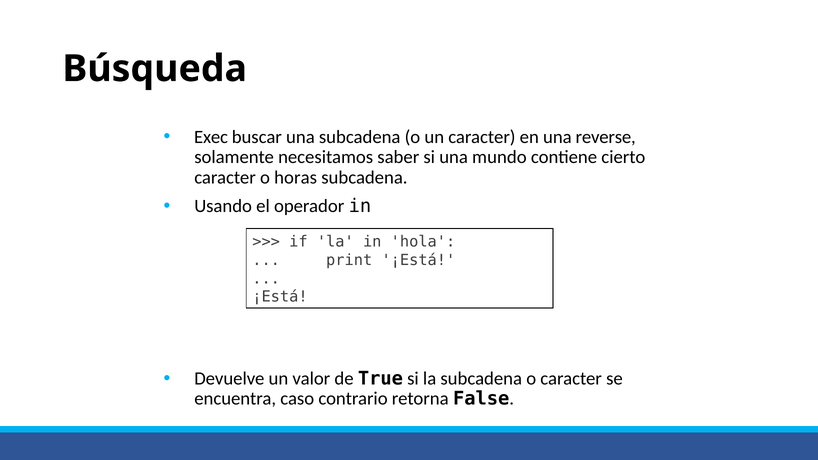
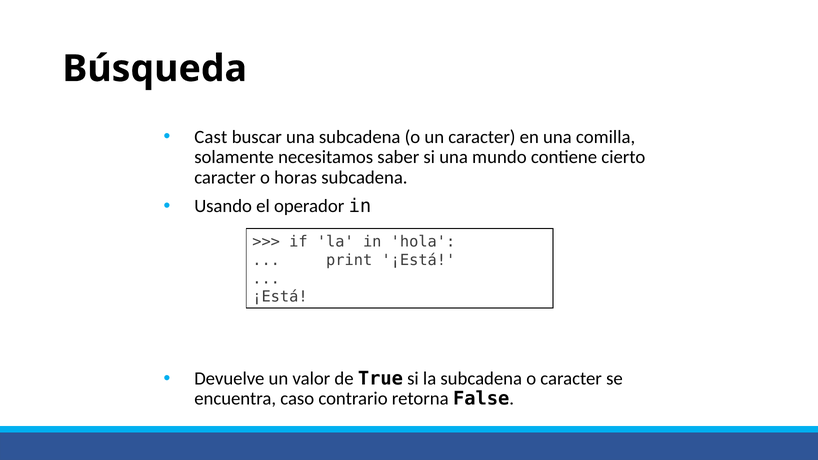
Exec: Exec -> Cast
reverse: reverse -> comilla
